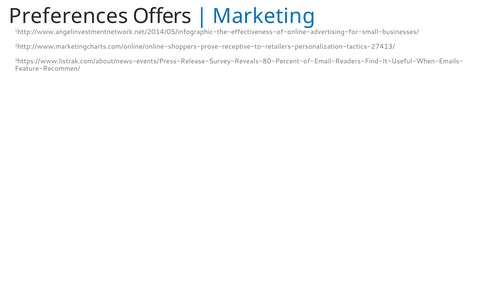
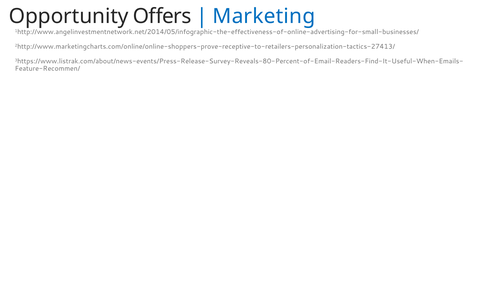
Preferences: Preferences -> Opportunity
